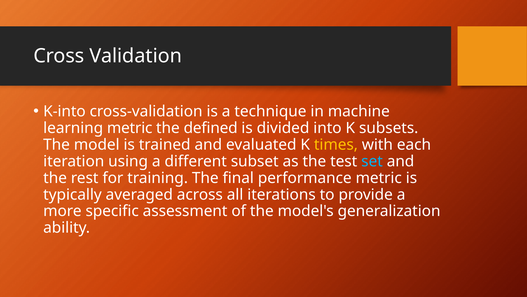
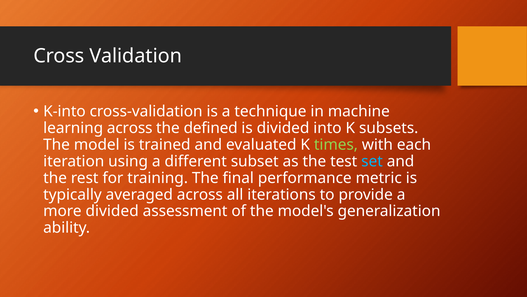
learning metric: metric -> across
times colour: yellow -> light green
more specific: specific -> divided
